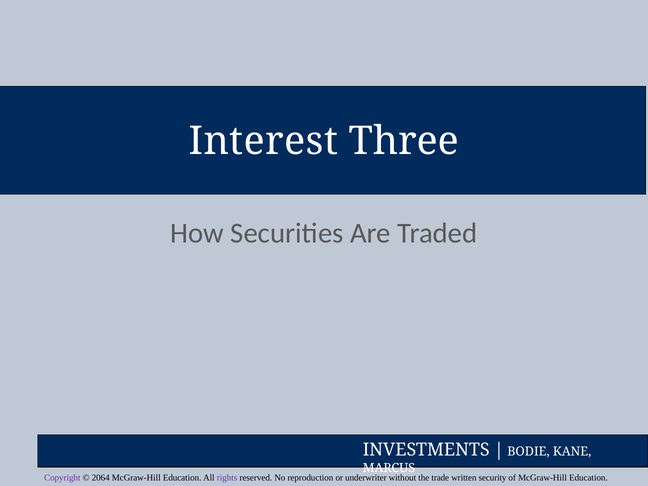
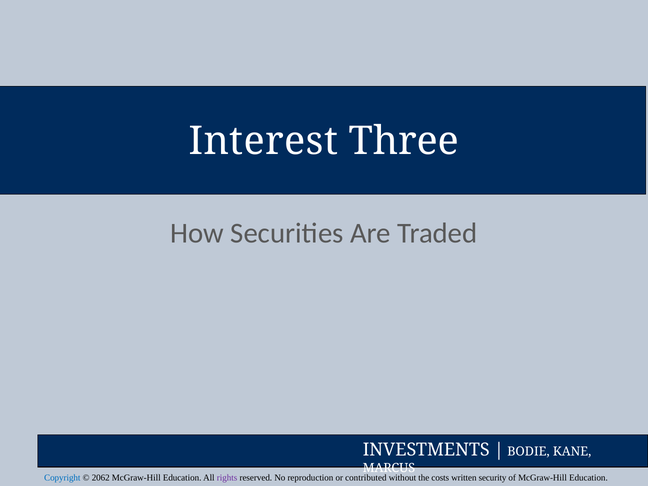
Copyright colour: purple -> blue
2064: 2064 -> 2062
underwriter: underwriter -> contributed
trade: trade -> costs
